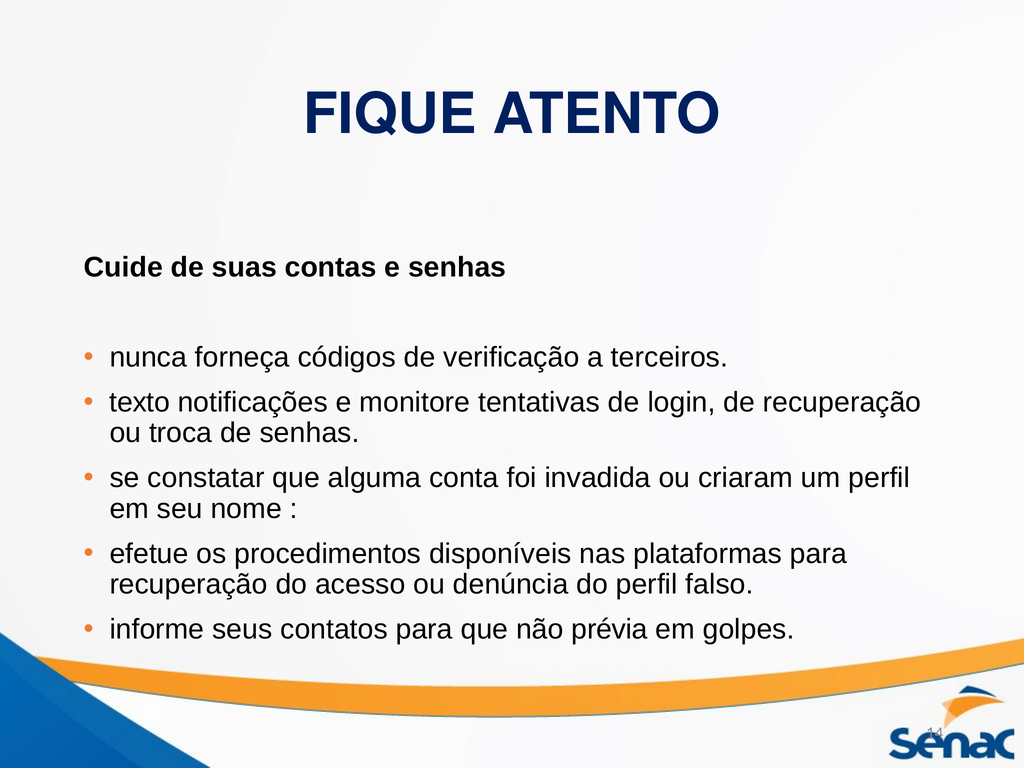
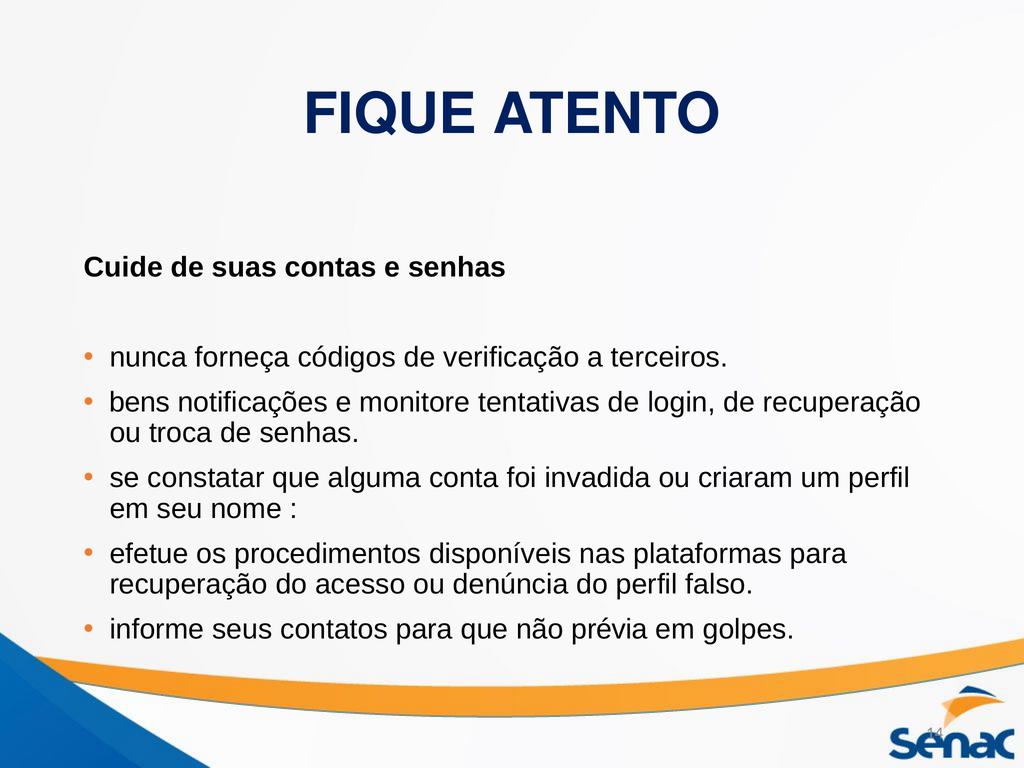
texto: texto -> bens
